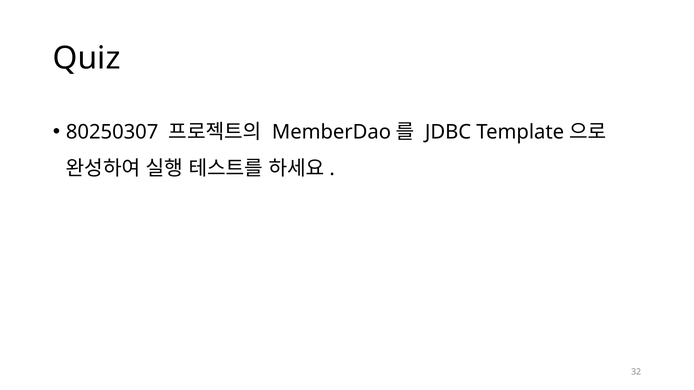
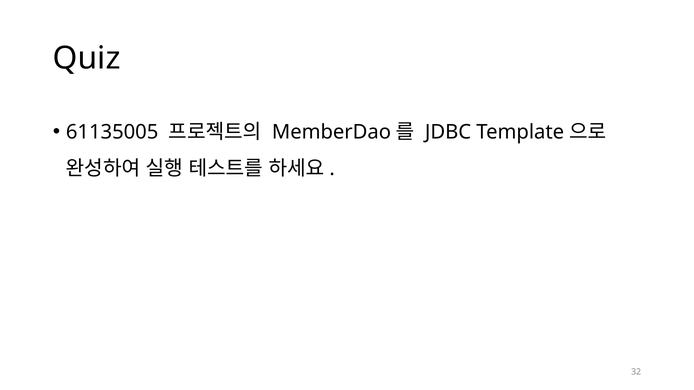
80250307: 80250307 -> 61135005
